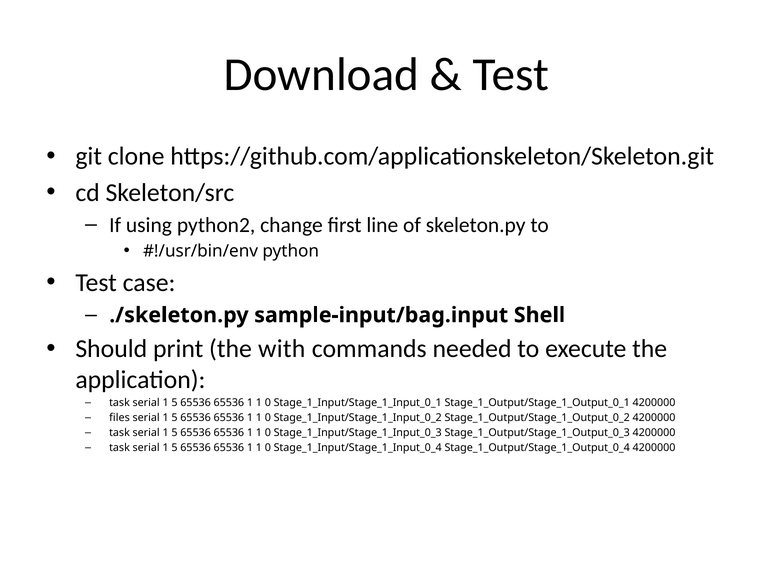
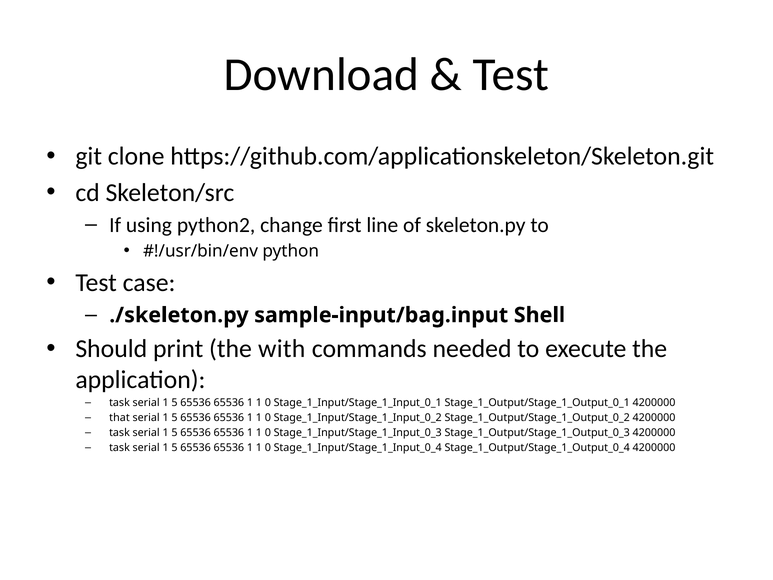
files: files -> that
